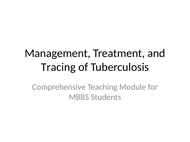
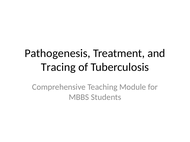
Management: Management -> Pathogenesis
